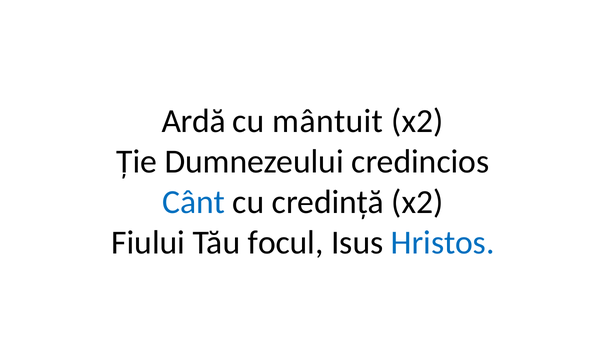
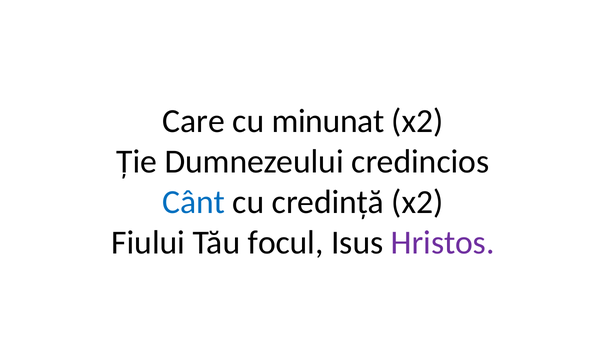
Ardă: Ardă -> Care
mântuit: mântuit -> minunat
Hristos colour: blue -> purple
